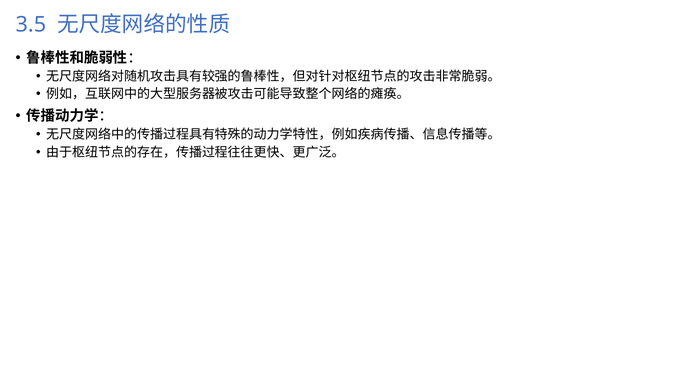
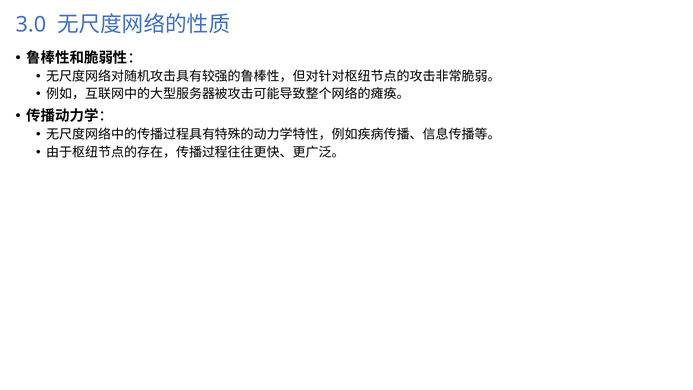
3.5: 3.5 -> 3.0
